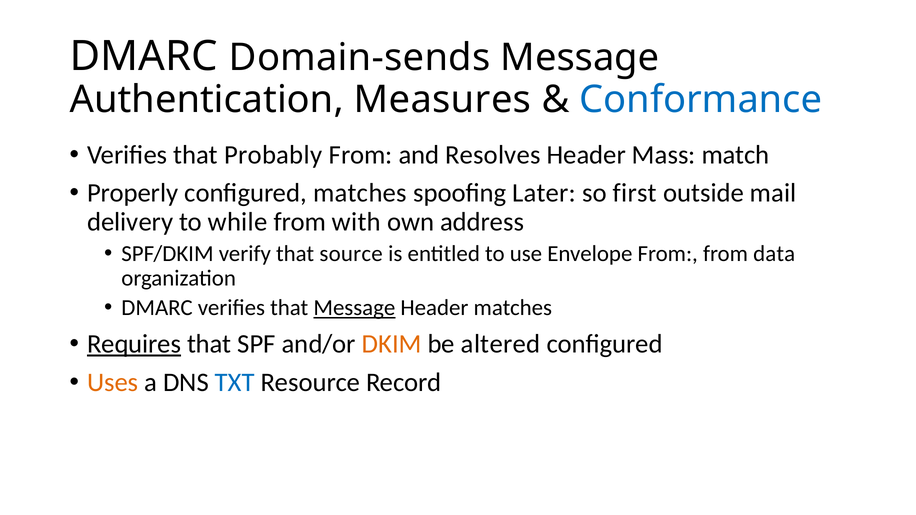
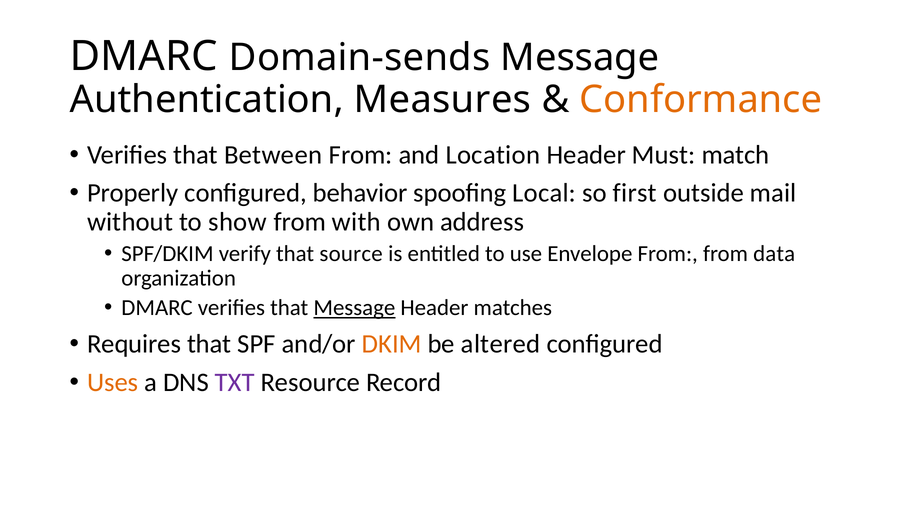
Conformance colour: blue -> orange
Probably: Probably -> Between
Resolves: Resolves -> Location
Mass: Mass -> Must
configured matches: matches -> behavior
Later: Later -> Local
delivery: delivery -> without
while: while -> show
Requires underline: present -> none
TXT colour: blue -> purple
